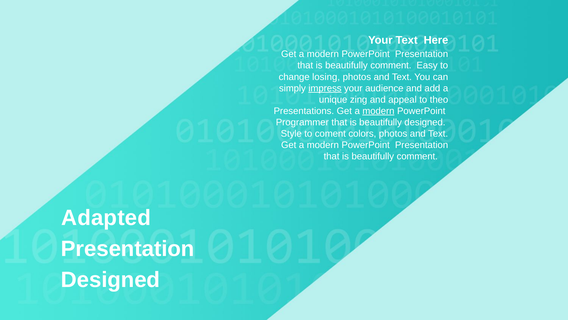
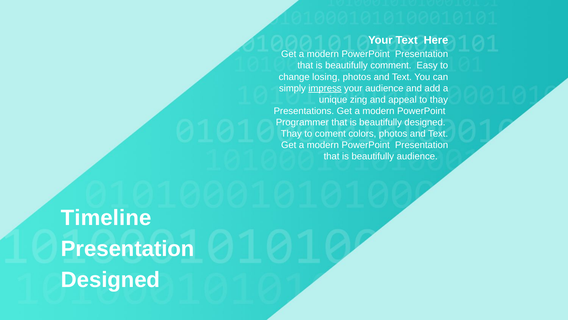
to theo: theo -> thay
modern at (378, 111) underline: present -> none
Style at (291, 134): Style -> Thay
comment at (417, 156): comment -> audience
Adapted: Adapted -> Timeline
